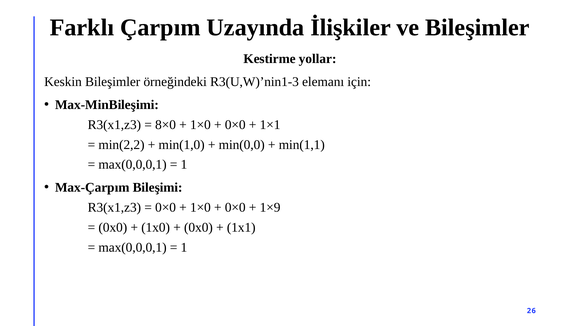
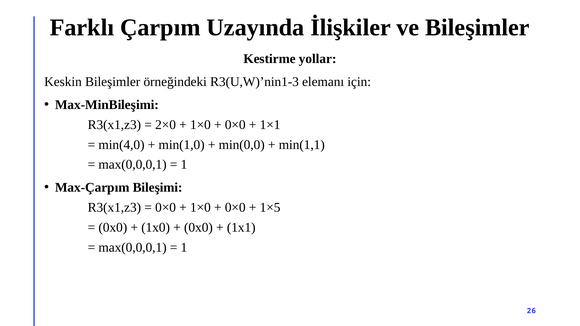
8×0: 8×0 -> 2×0
min(2,2: min(2,2 -> min(4,0
1×9: 1×9 -> 1×5
